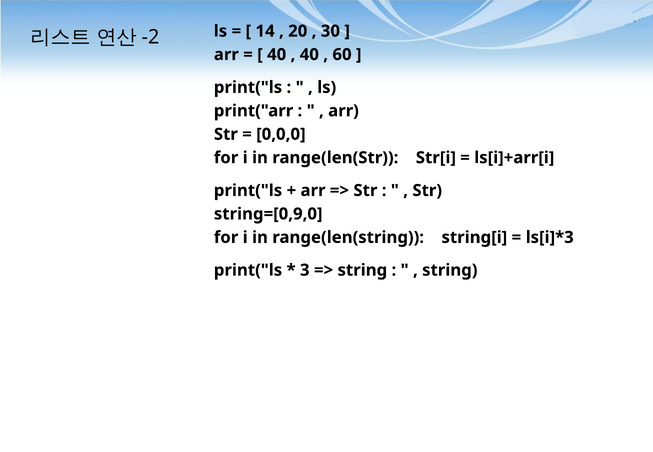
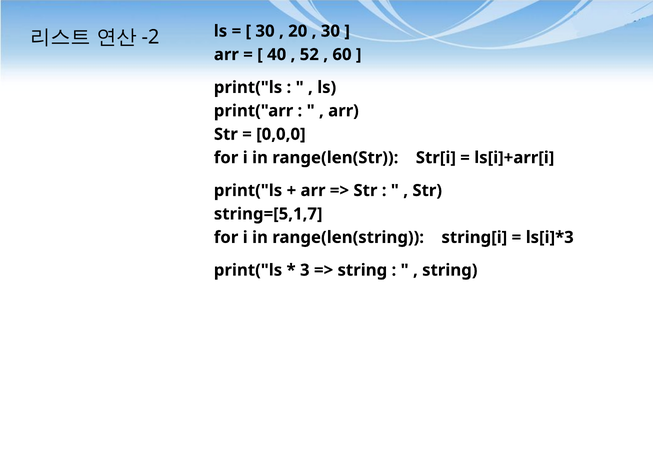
14 at (265, 31): 14 -> 30
40 at (309, 55): 40 -> 52
string=[0,9,0: string=[0,9,0 -> string=[5,1,7
